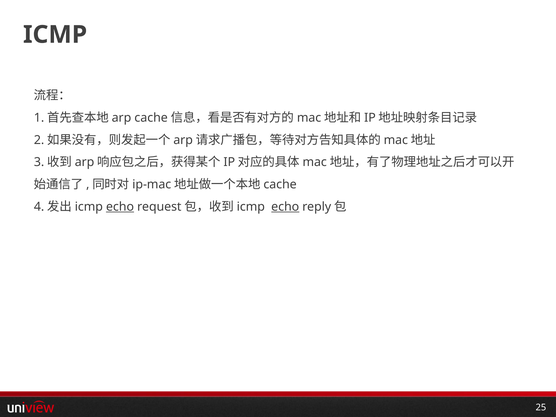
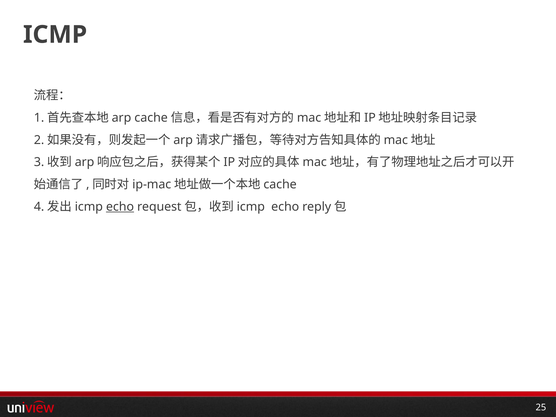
echo at (285, 207) underline: present -> none
